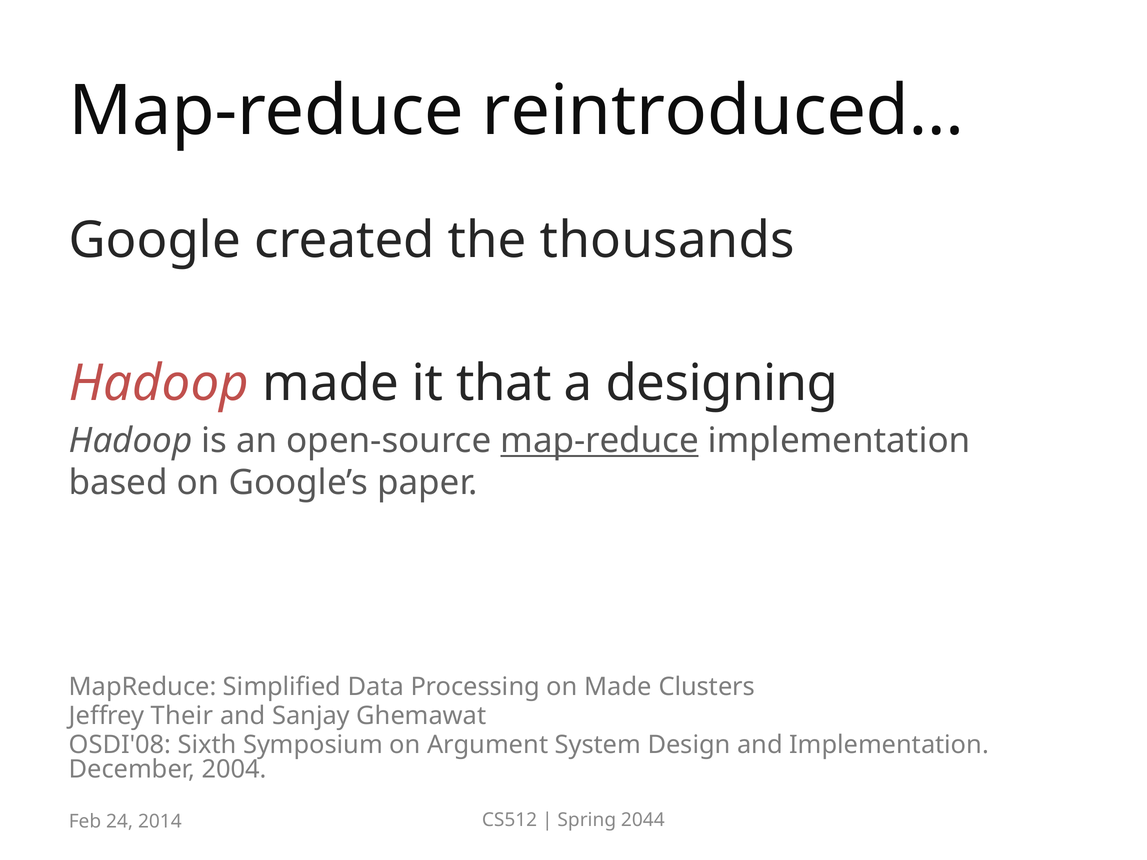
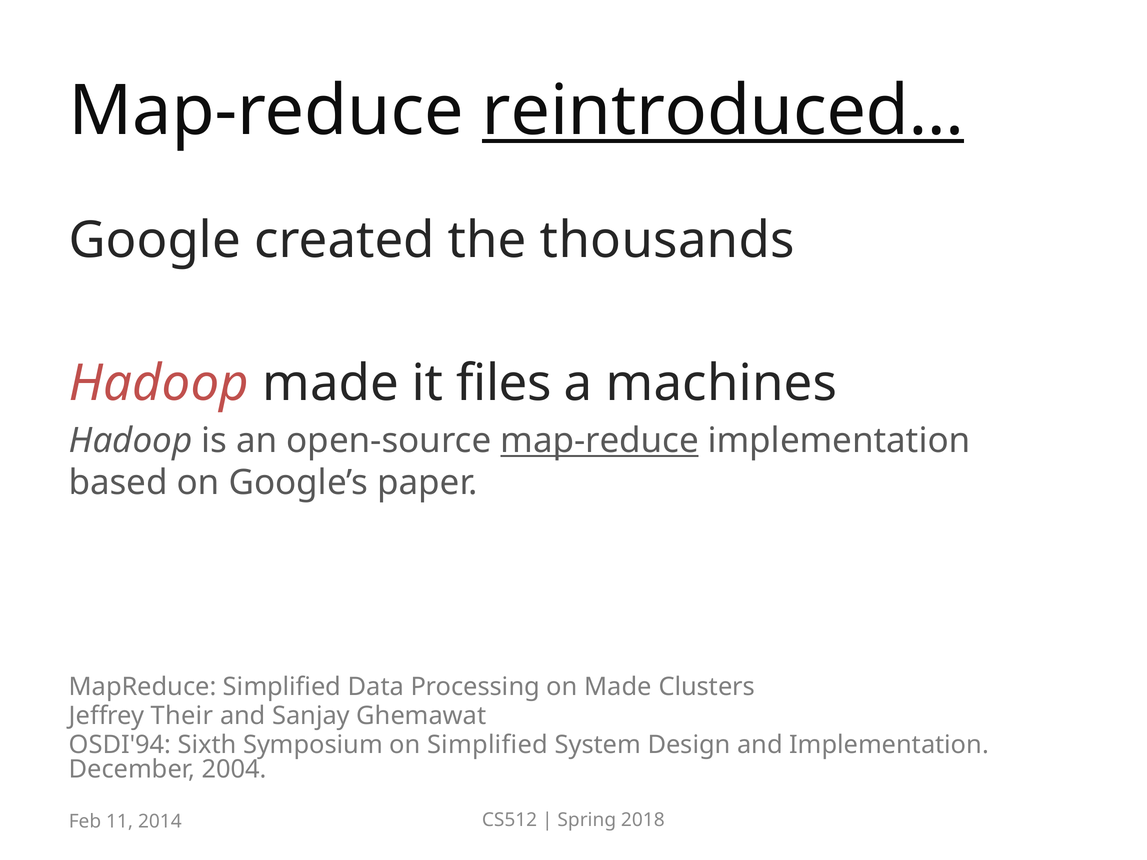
reintroduced… underline: none -> present
that: that -> files
designing: designing -> machines
OSDI'08: OSDI'08 -> OSDI'94
on Argument: Argument -> Simplified
2044: 2044 -> 2018
24: 24 -> 11
